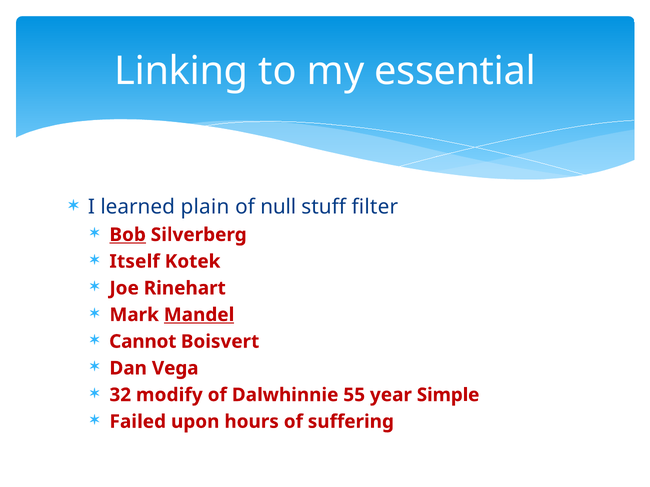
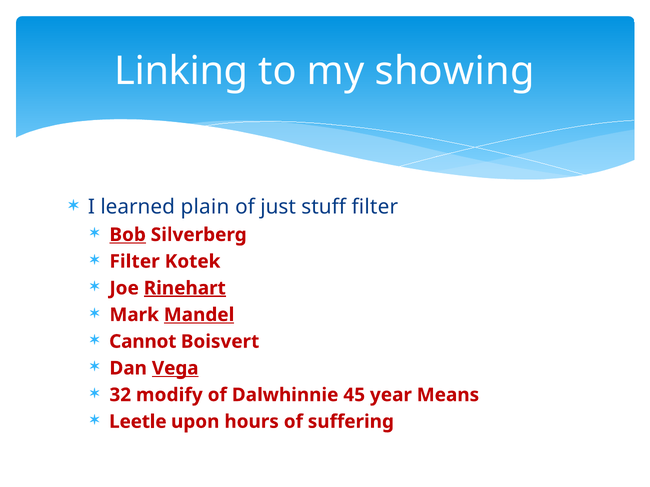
essential: essential -> showing
null: null -> just
Itself at (135, 262): Itself -> Filter
Rinehart underline: none -> present
Vega underline: none -> present
55: 55 -> 45
Simple: Simple -> Means
Failed: Failed -> Leetle
